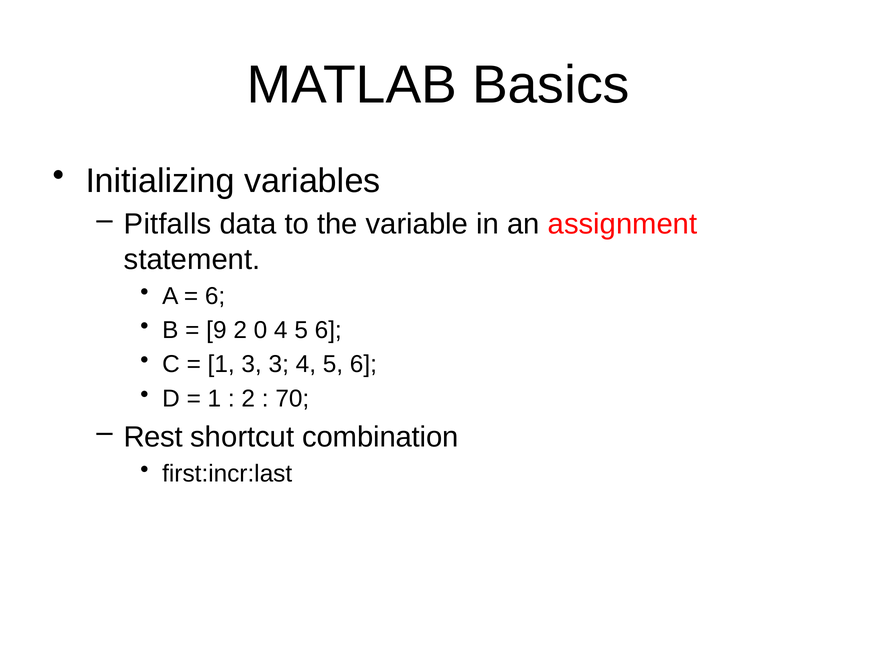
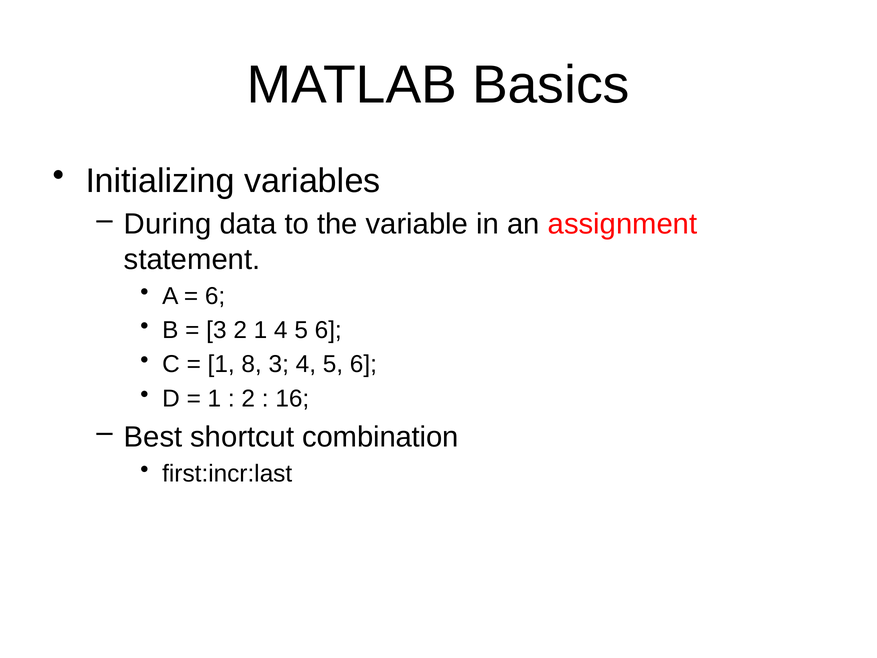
Pitfalls: Pitfalls -> During
9 at (216, 330): 9 -> 3
2 0: 0 -> 1
1 3: 3 -> 8
70: 70 -> 16
Rest: Rest -> Best
